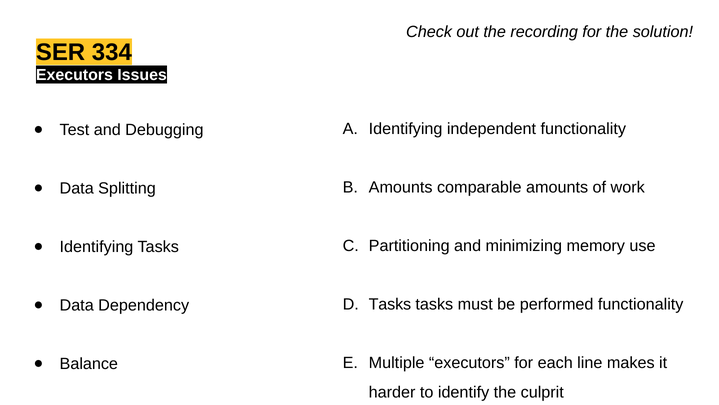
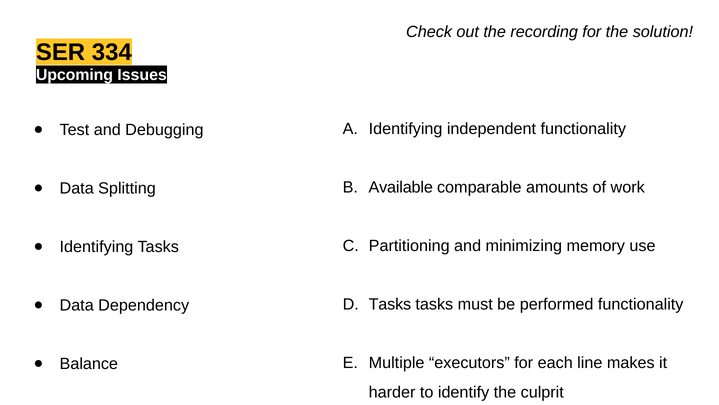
Executors at (74, 75): Executors -> Upcoming
Amounts at (401, 187): Amounts -> Available
